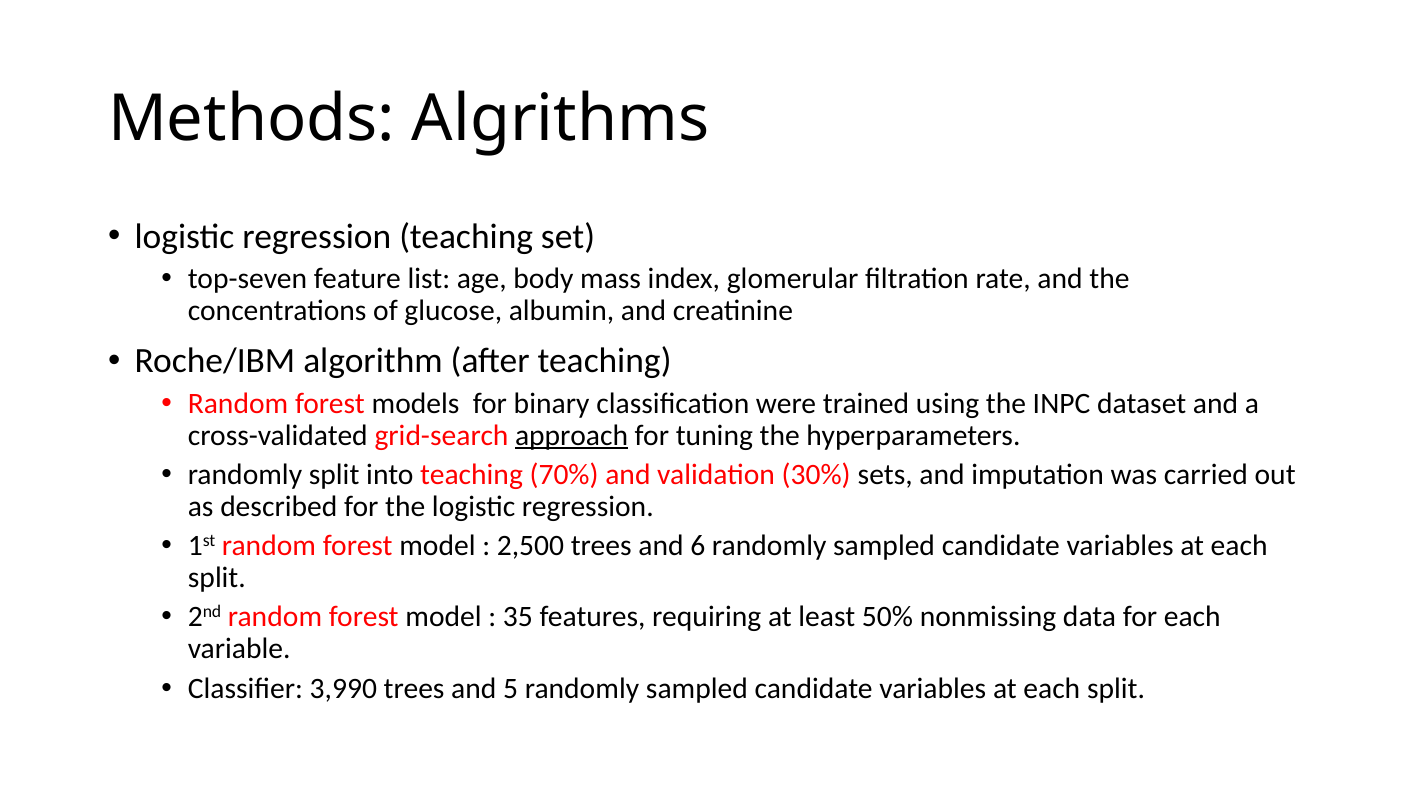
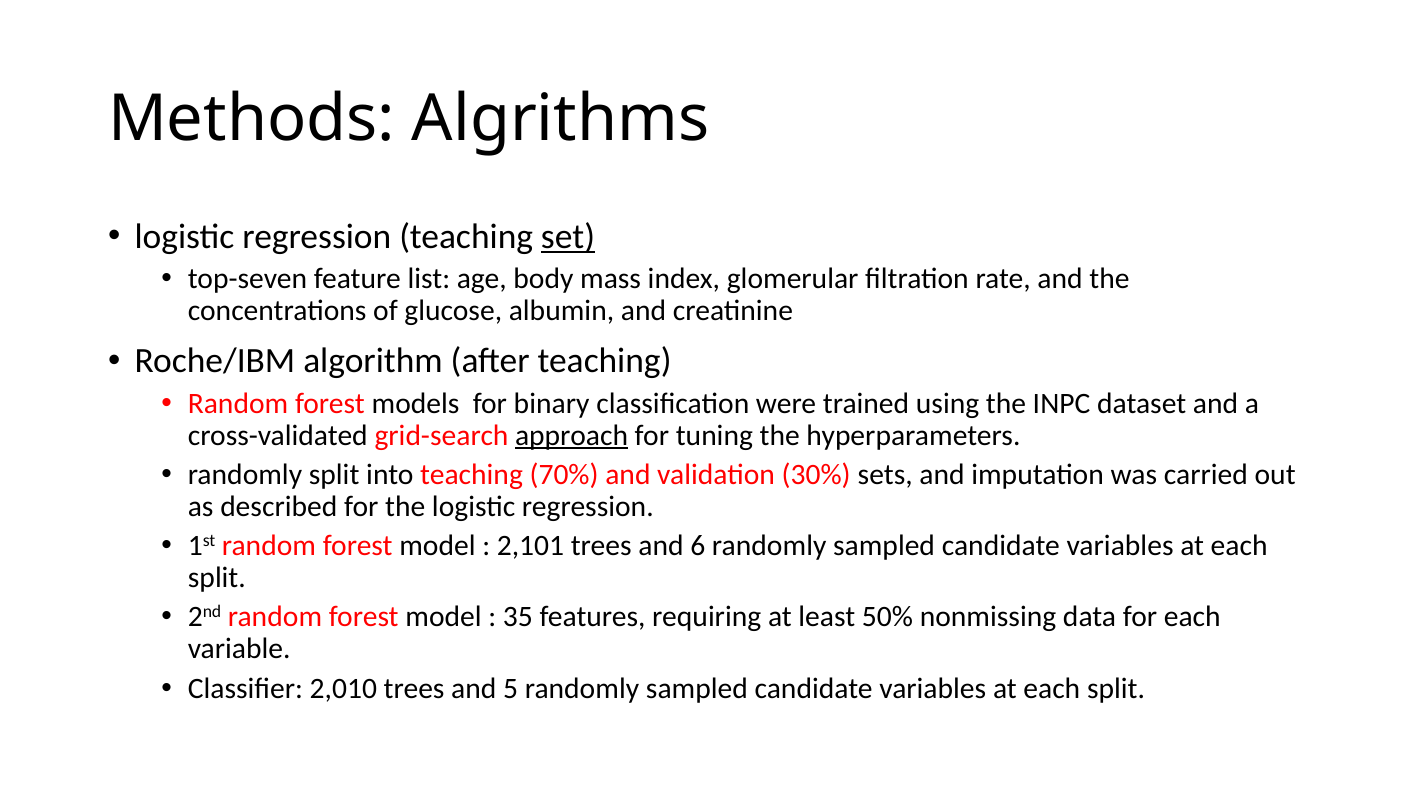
set underline: none -> present
2,500: 2,500 -> 2,101
3,990: 3,990 -> 2,010
